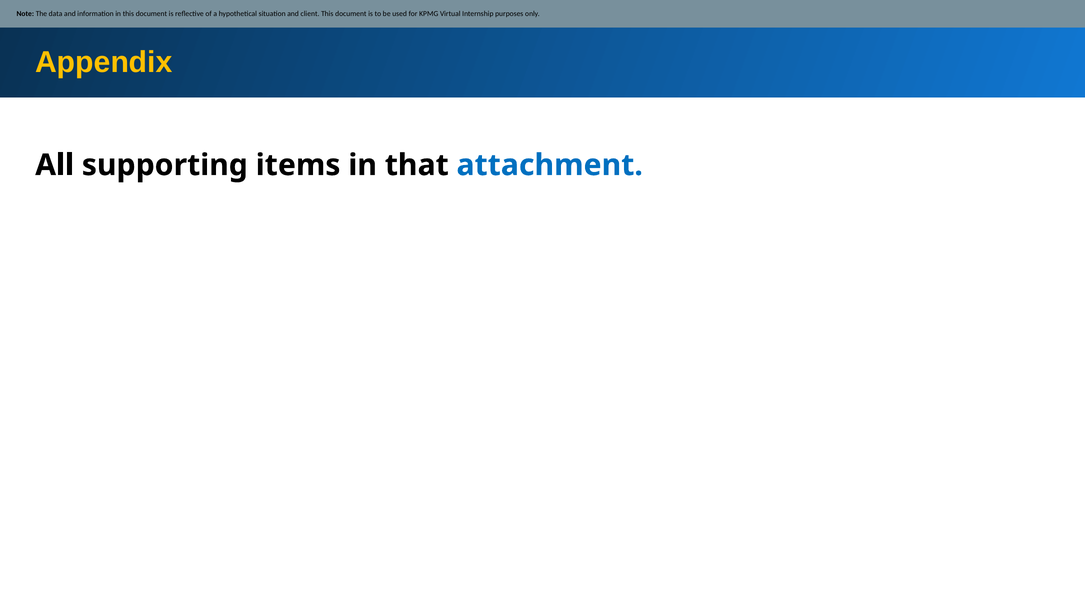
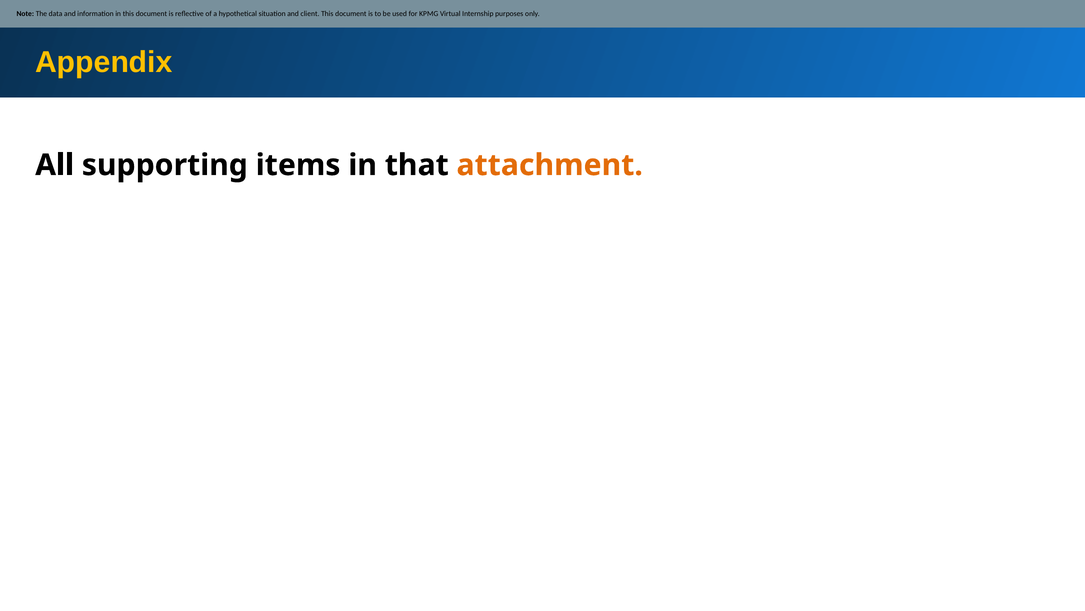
attachment colour: blue -> orange
